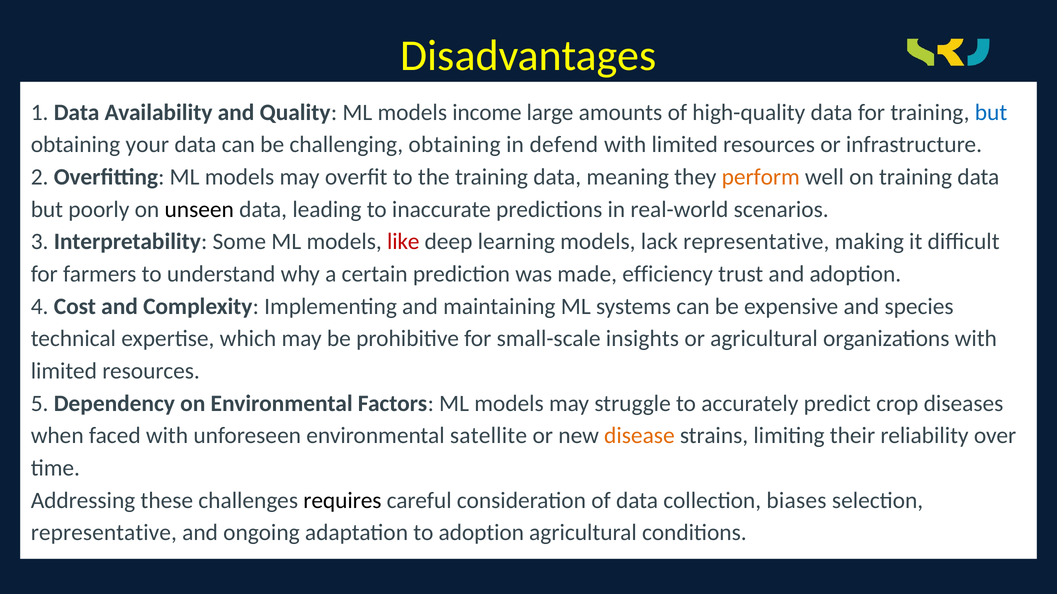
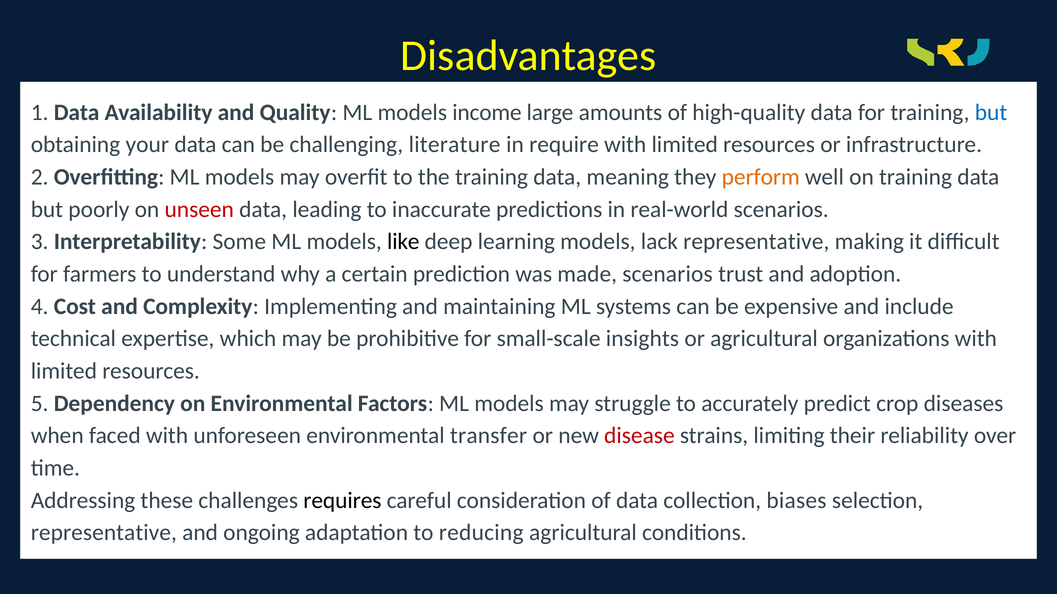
challenging obtaining: obtaining -> literature
defend: defend -> require
unseen colour: black -> red
like colour: red -> black
made efficiency: efficiency -> scenarios
species: species -> include
satellite: satellite -> transfer
disease colour: orange -> red
to adoption: adoption -> reducing
